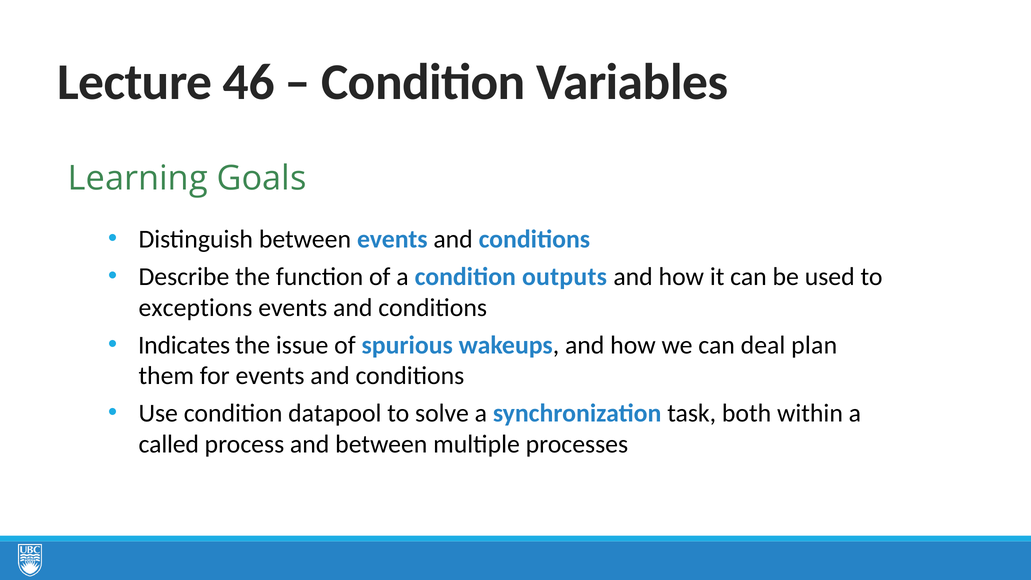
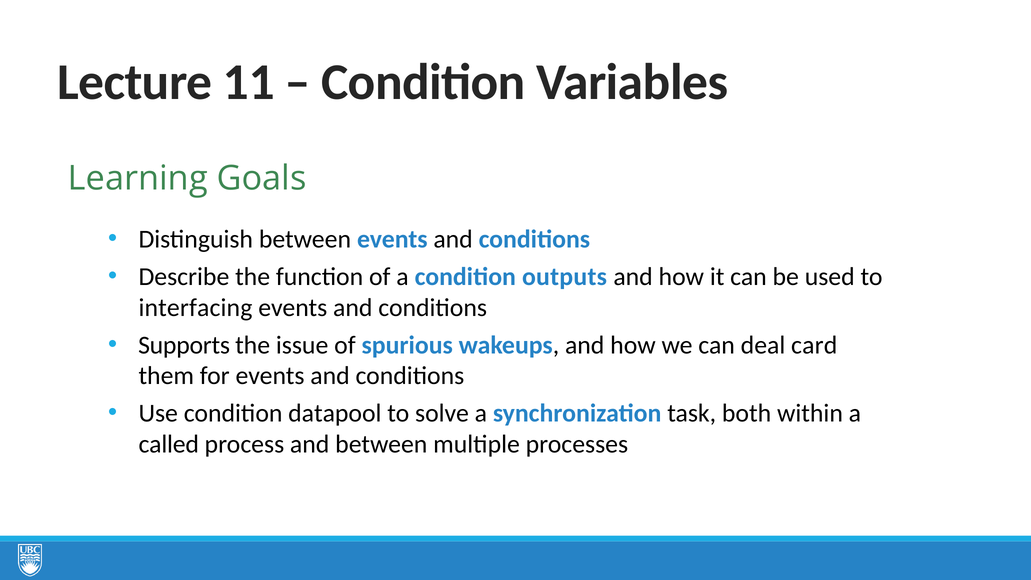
46: 46 -> 11
exceptions: exceptions -> interfacing
Indicates: Indicates -> Supports
plan: plan -> card
